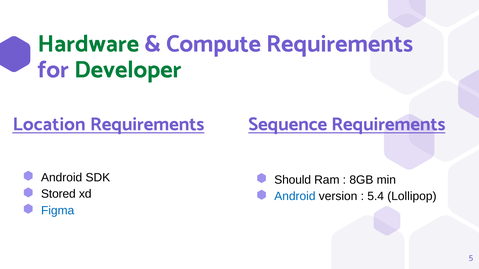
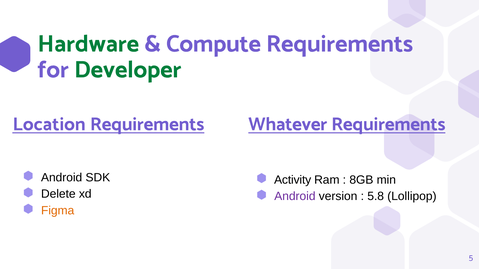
Sequence: Sequence -> Whatever
Should: Should -> Activity
Stored: Stored -> Delete
Android at (295, 197) colour: blue -> purple
5.4: 5.4 -> 5.8
Figma colour: blue -> orange
